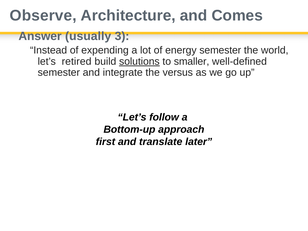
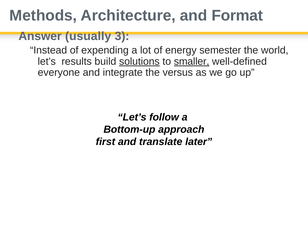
Observe: Observe -> Methods
Comes: Comes -> Format
retired: retired -> results
smaller underline: none -> present
semester at (59, 72): semester -> everyone
